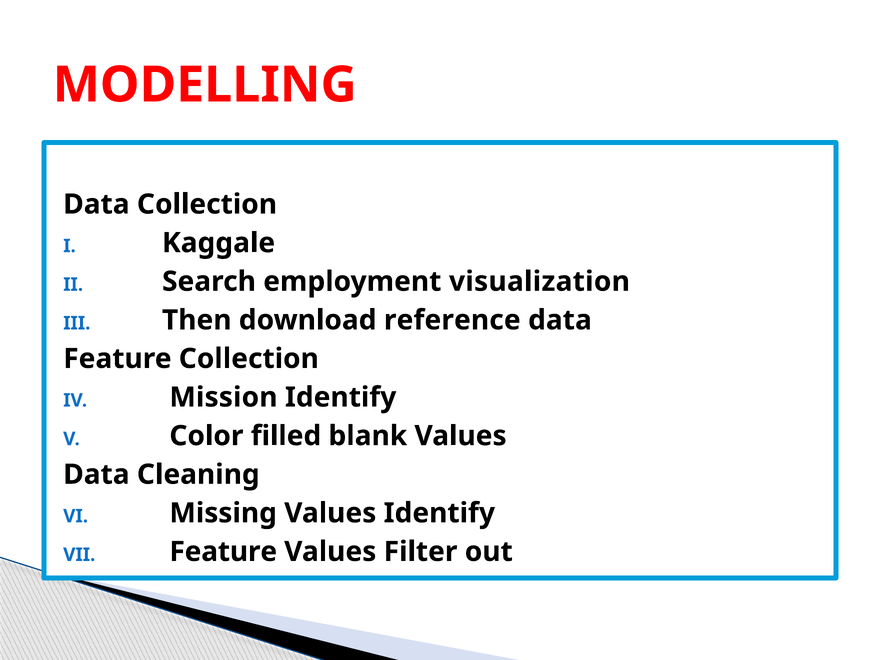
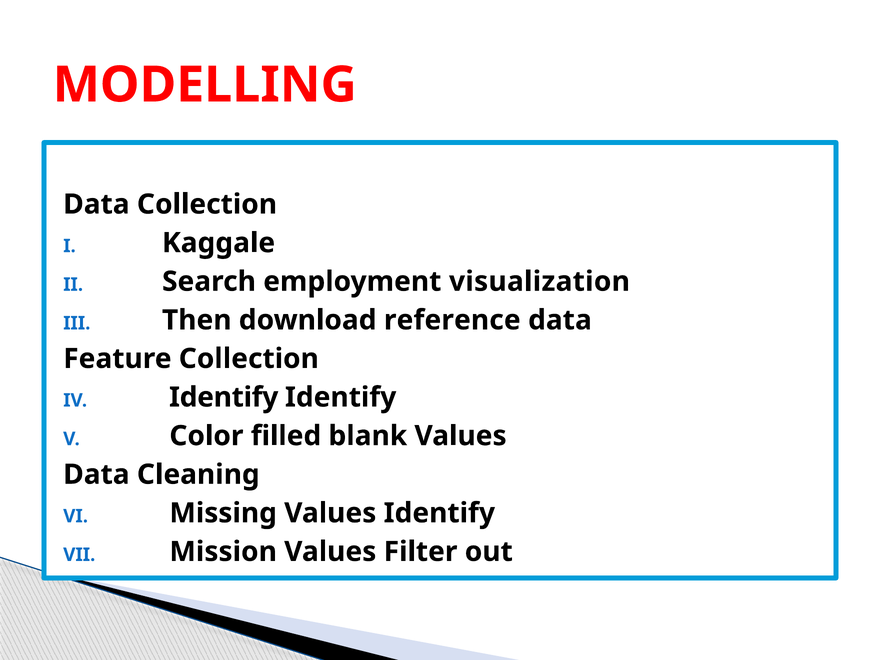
Mission at (223, 397): Mission -> Identify
Feature at (223, 552): Feature -> Mission
